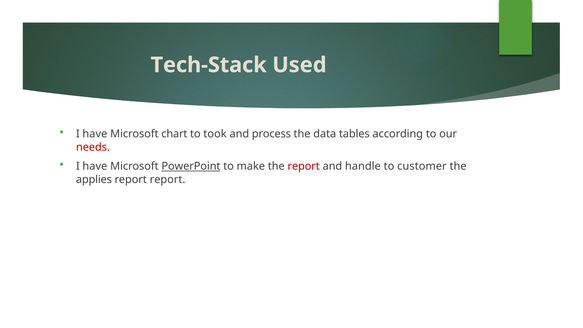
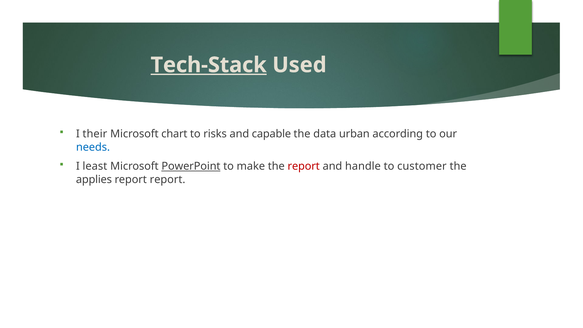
Tech-Stack underline: none -> present
have at (95, 134): have -> their
took: took -> risks
process: process -> capable
tables: tables -> urban
needs colour: red -> blue
have at (95, 166): have -> least
